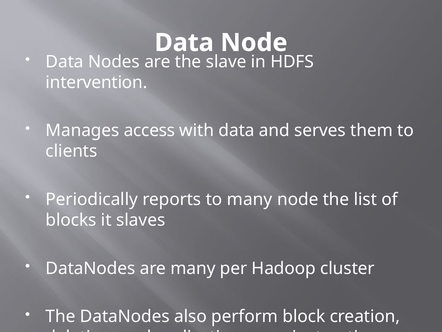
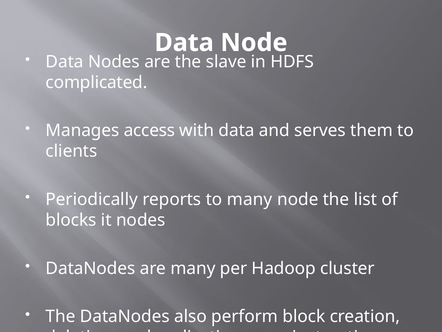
intervention: intervention -> complicated
it slaves: slaves -> nodes
